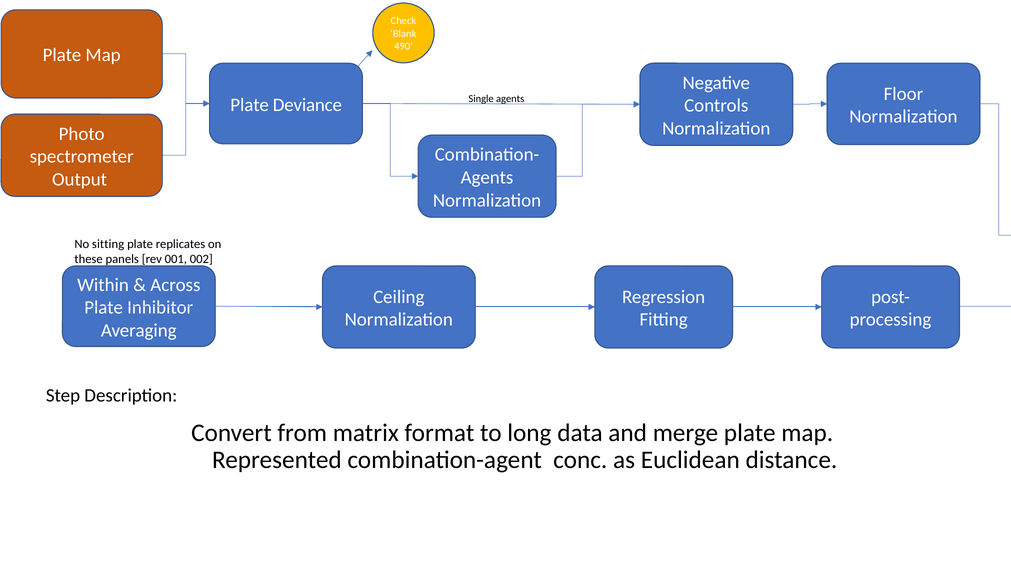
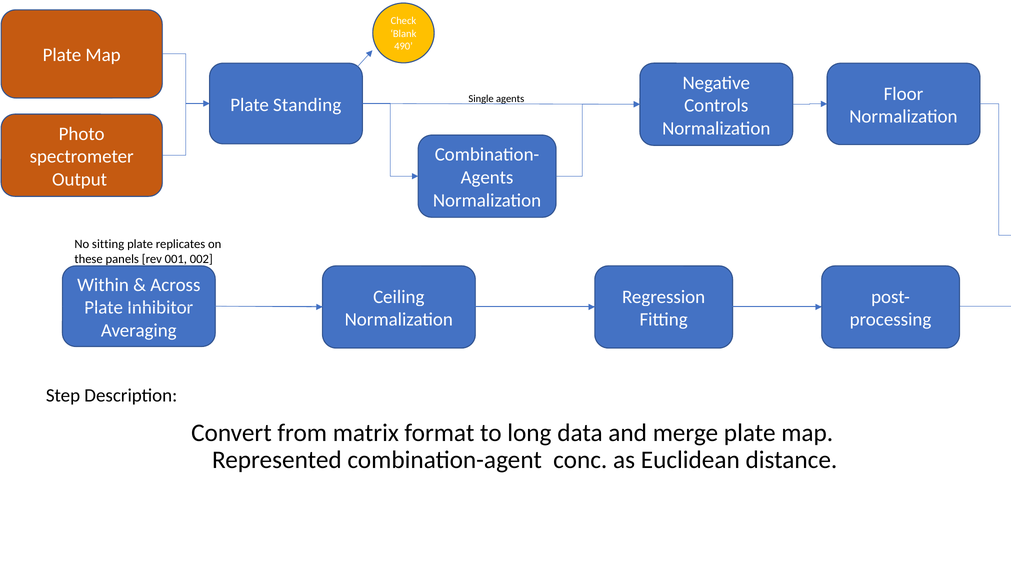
Plate Deviance: Deviance -> Standing
